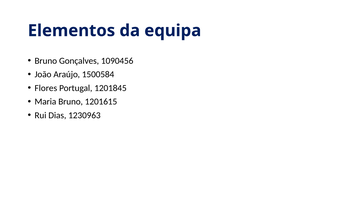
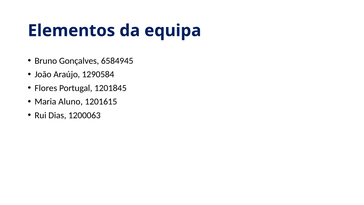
1090456: 1090456 -> 6584945
1500584: 1500584 -> 1290584
Maria Bruno: Bruno -> Aluno
1230963: 1230963 -> 1200063
